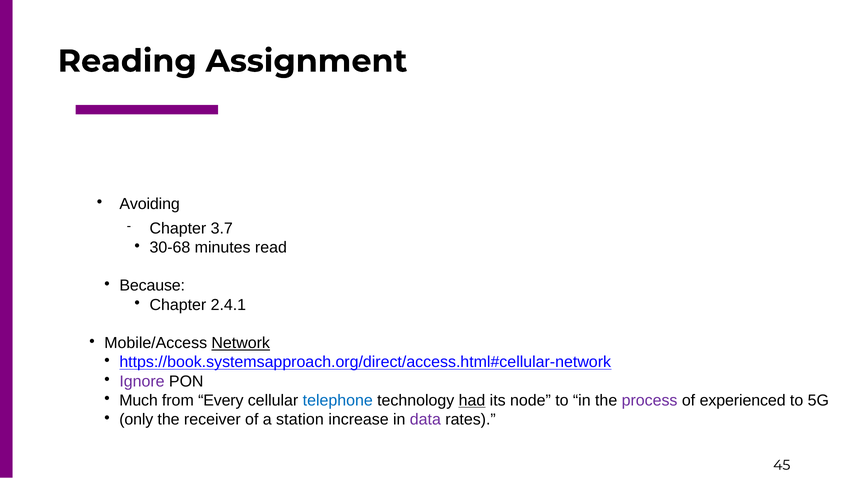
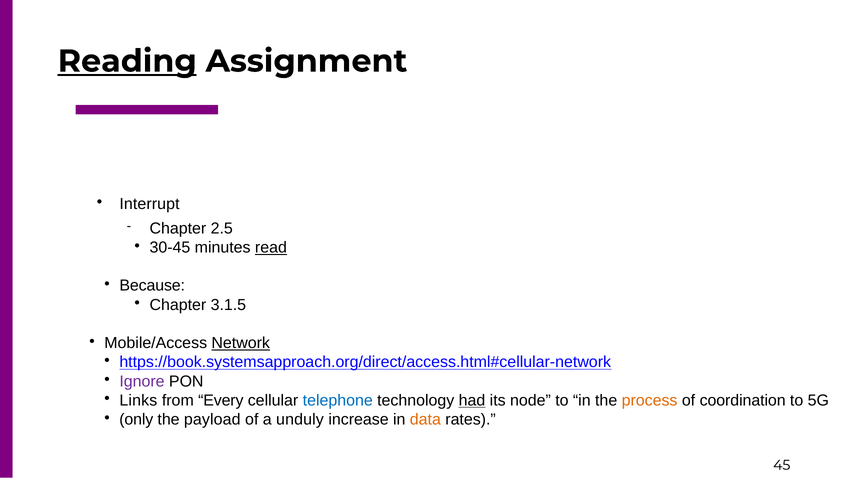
Reading underline: none -> present
Avoiding: Avoiding -> Interrupt
3.7: 3.7 -> 2.5
30-68: 30-68 -> 30-45
read underline: none -> present
2.4.1: 2.4.1 -> 3.1.5
Much: Much -> Links
process colour: purple -> orange
experienced: experienced -> coordination
receiver: receiver -> payload
station: station -> unduly
data colour: purple -> orange
